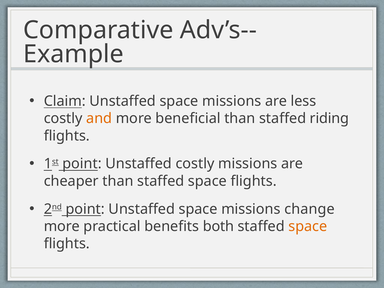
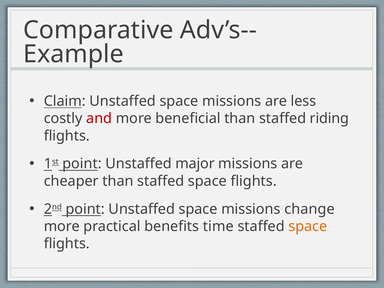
and colour: orange -> red
Unstaffed costly: costly -> major
both: both -> time
